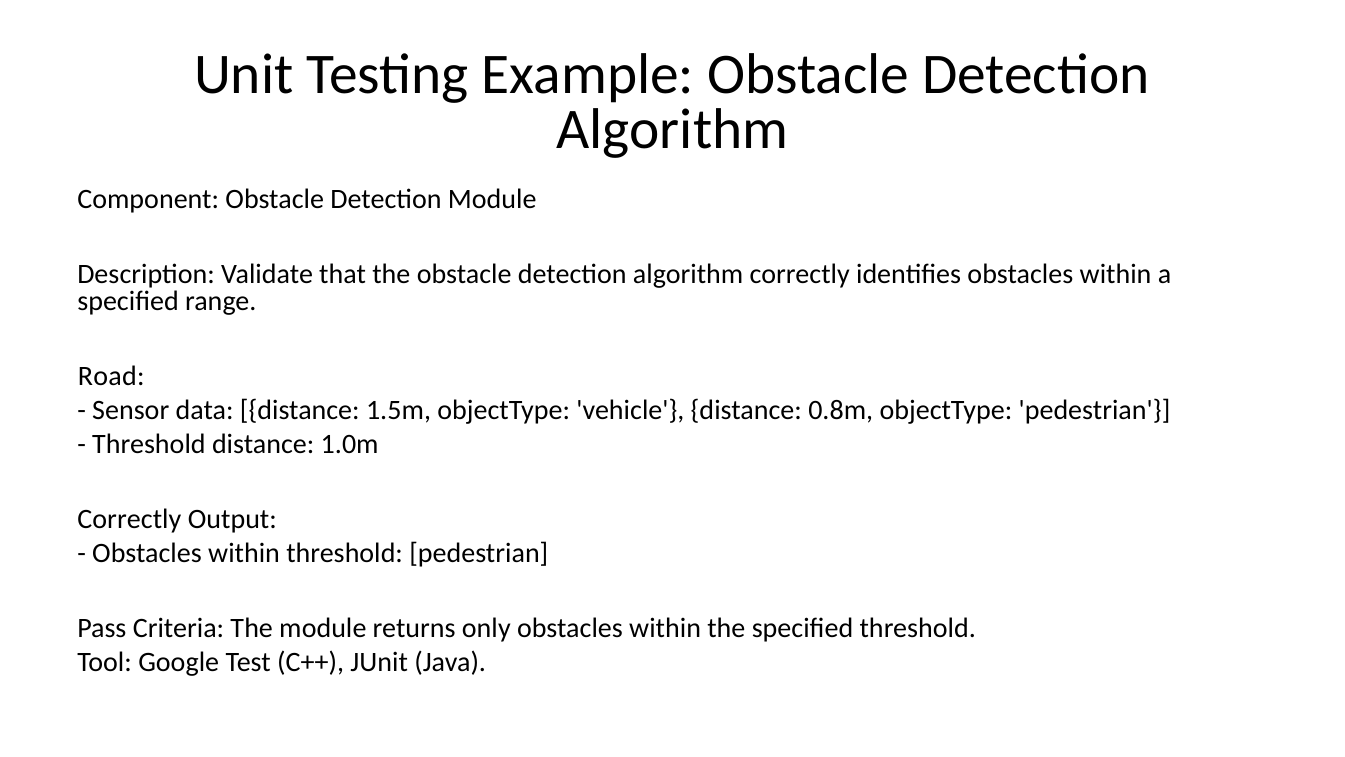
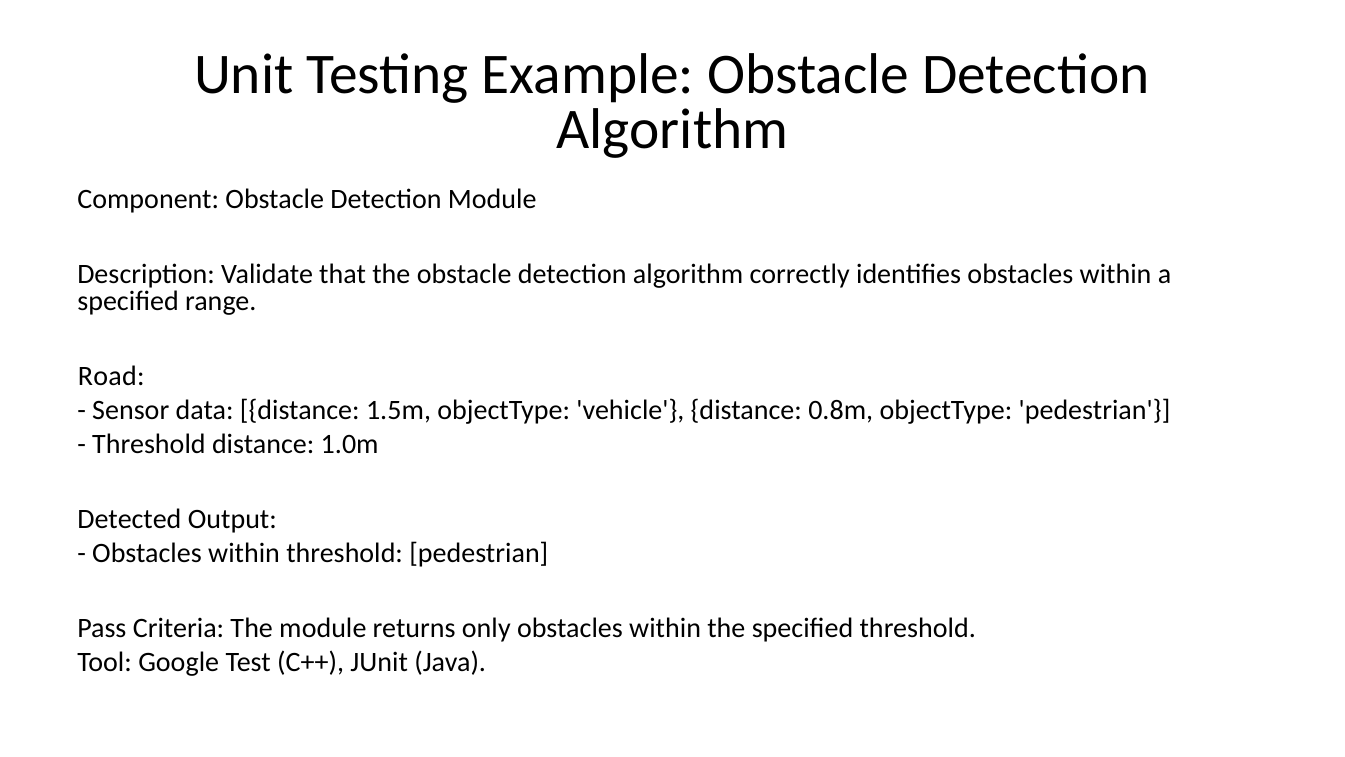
Correctly at (129, 519): Correctly -> Detected
